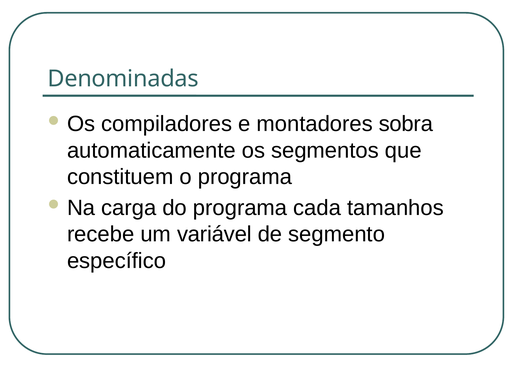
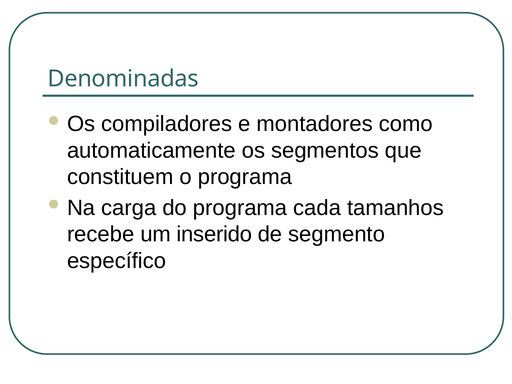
sobra: sobra -> como
variável: variável -> inserido
